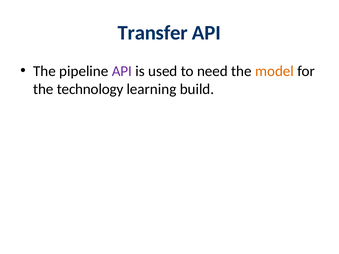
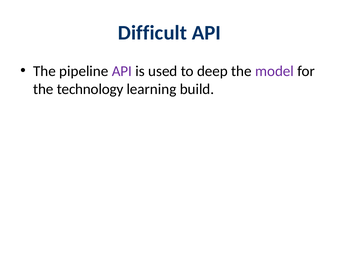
Transfer: Transfer -> Difficult
need: need -> deep
model colour: orange -> purple
